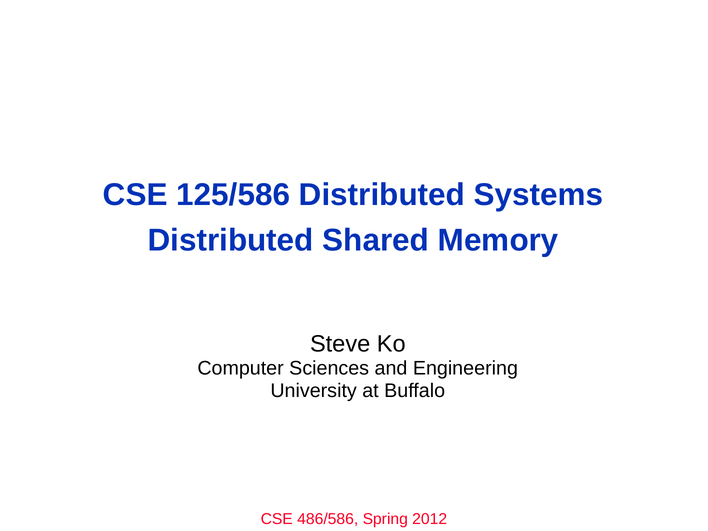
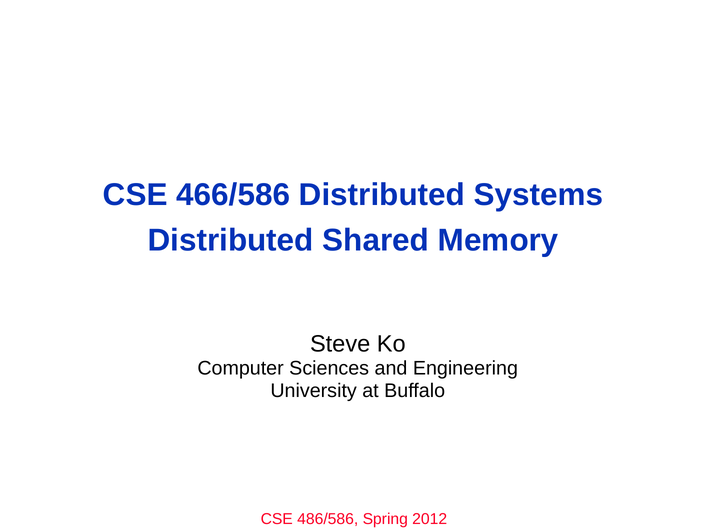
125/586: 125/586 -> 466/586
